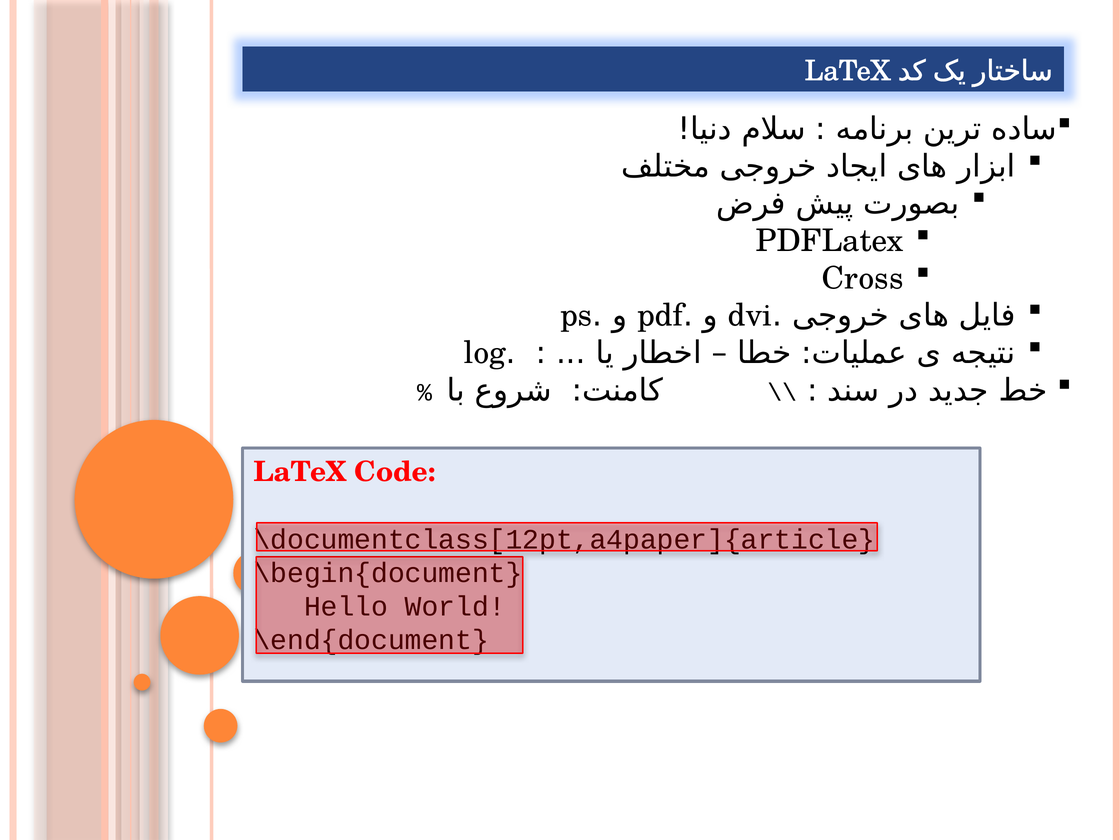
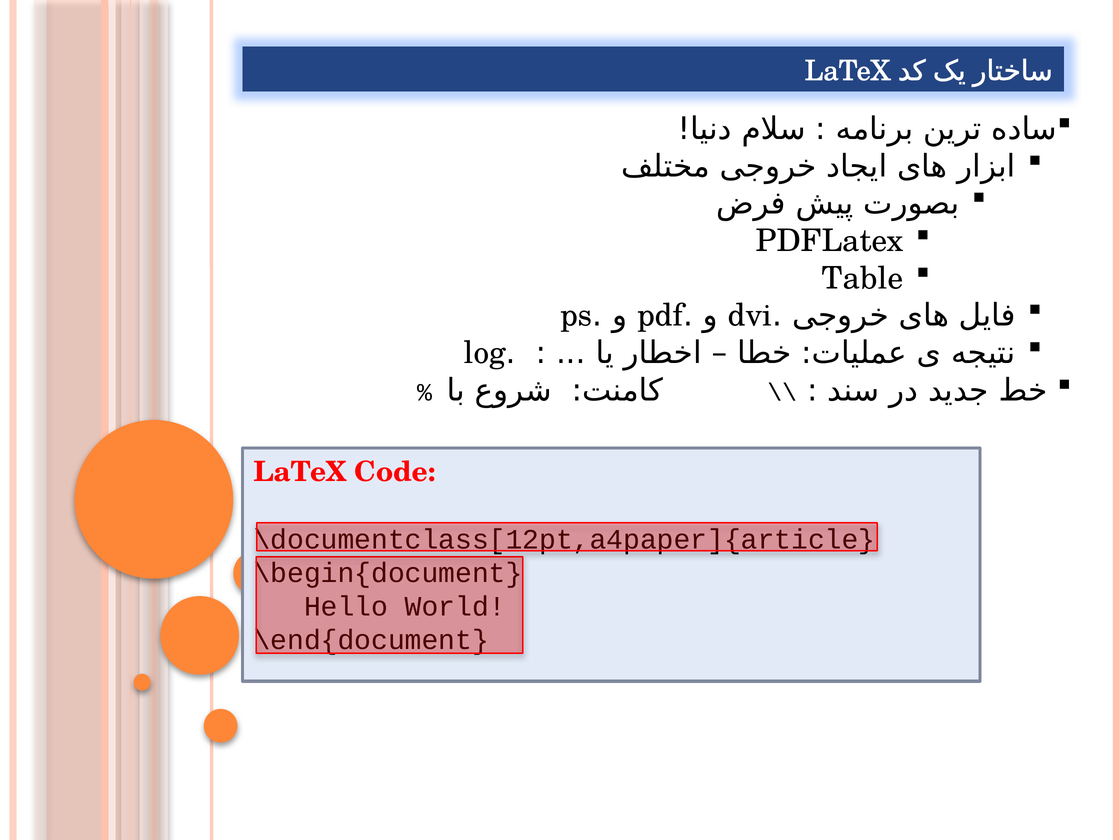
Cross: Cross -> Table
